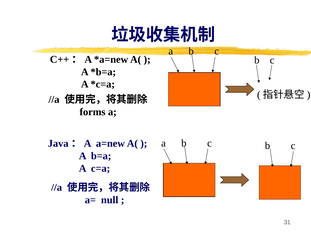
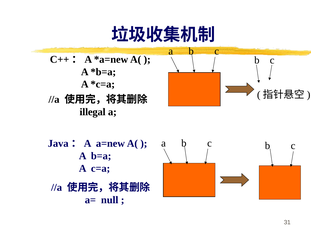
forms: forms -> illegal
